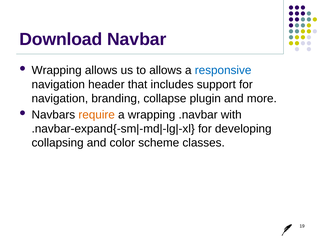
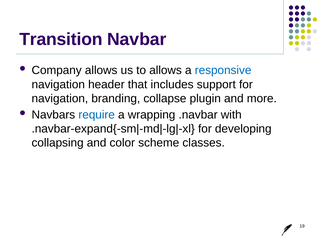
Download: Download -> Transition
Wrapping at (57, 70): Wrapping -> Company
require colour: orange -> blue
